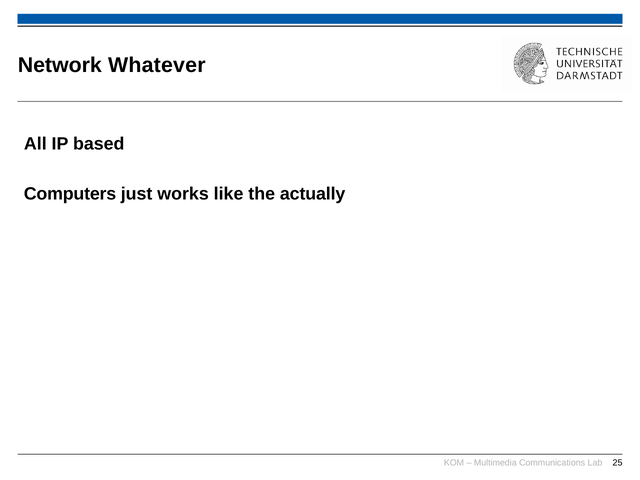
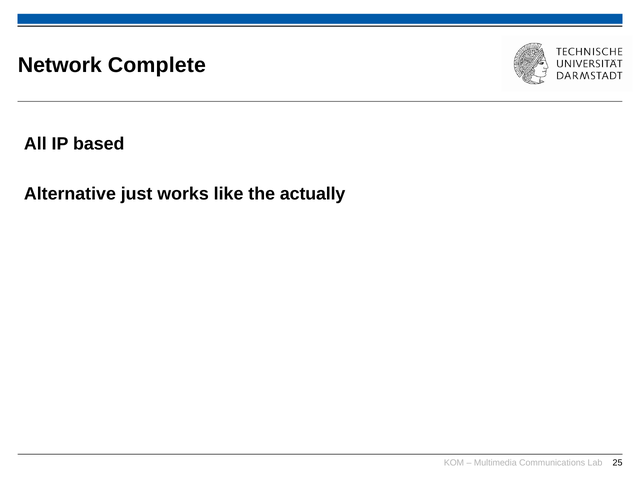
Whatever: Whatever -> Complete
Computers: Computers -> Alternative
